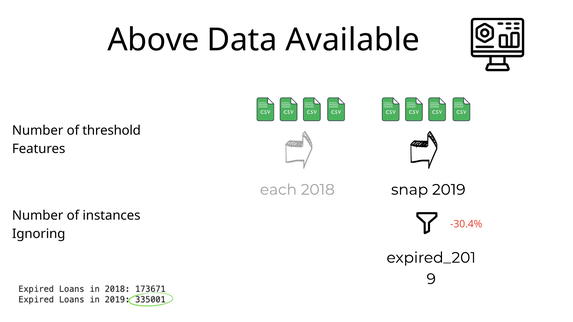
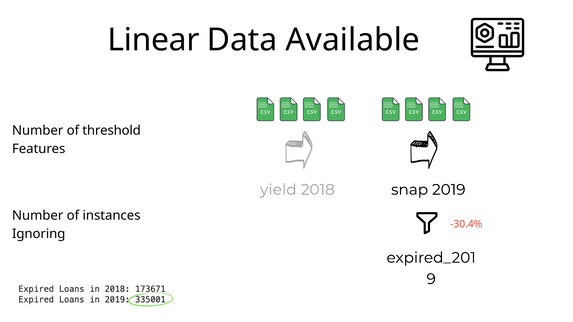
Above: Above -> Linear
each: each -> yield
